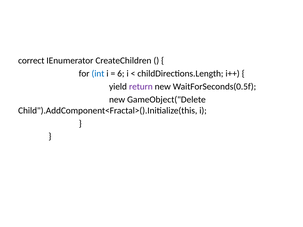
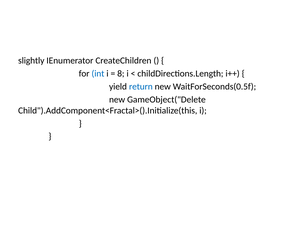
correct: correct -> slightly
6: 6 -> 8
return colour: purple -> blue
